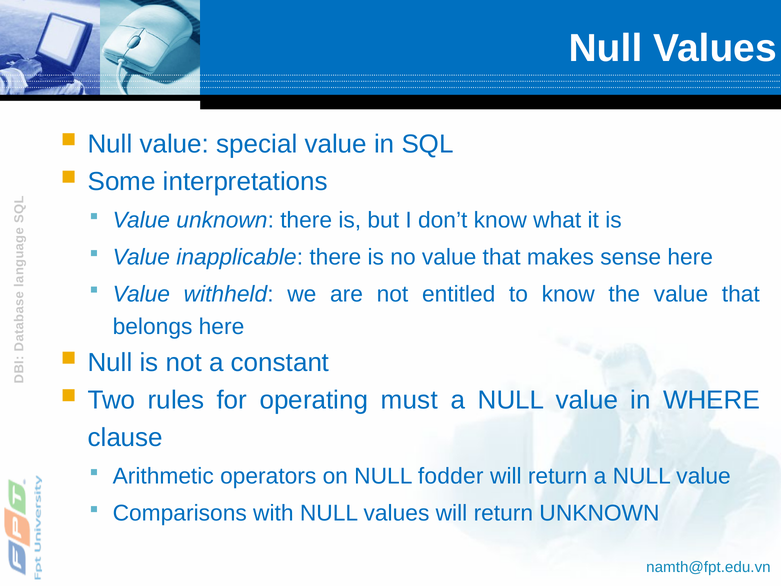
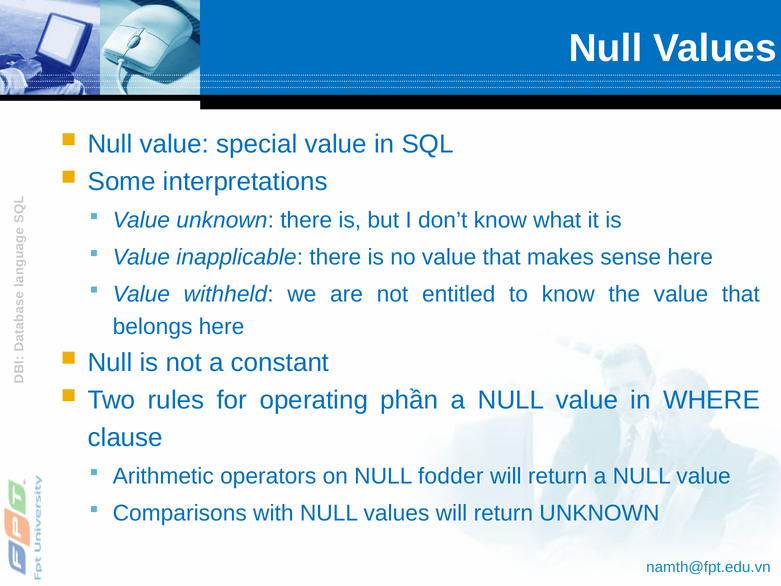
must: must -> phần
